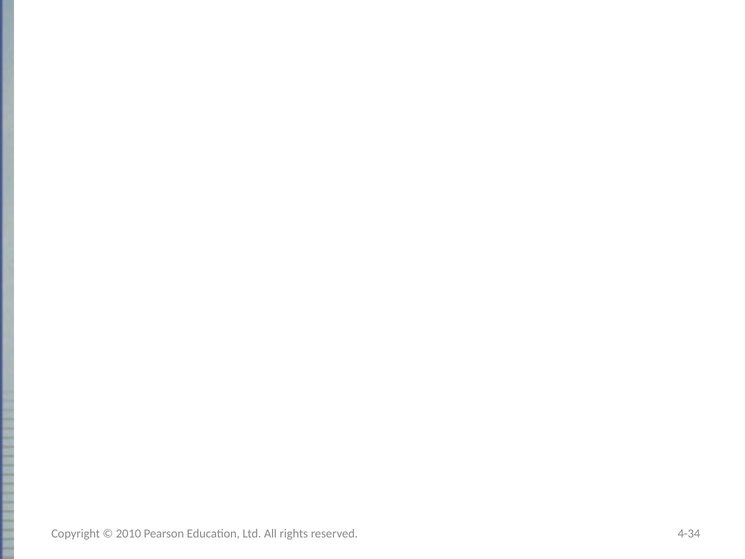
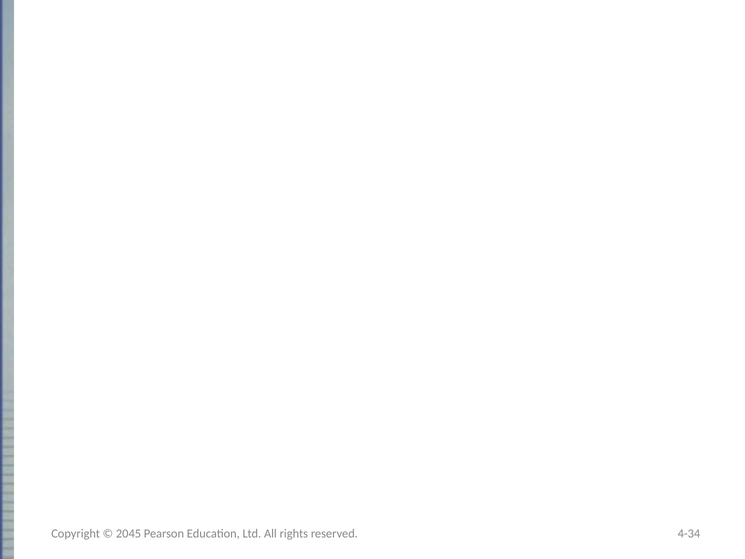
2010: 2010 -> 2045
